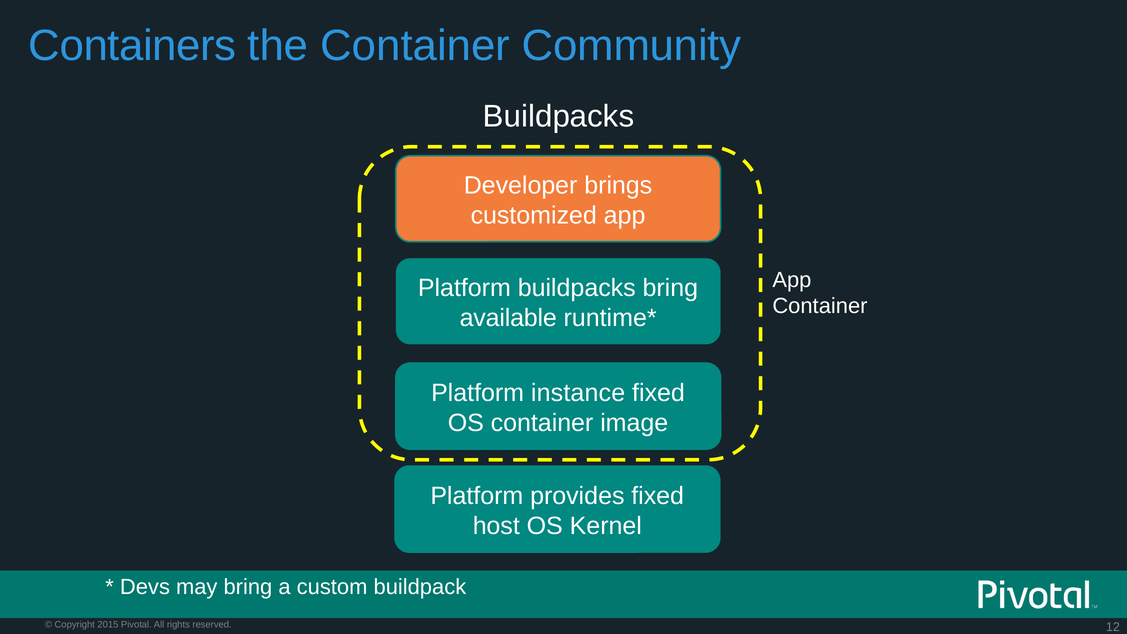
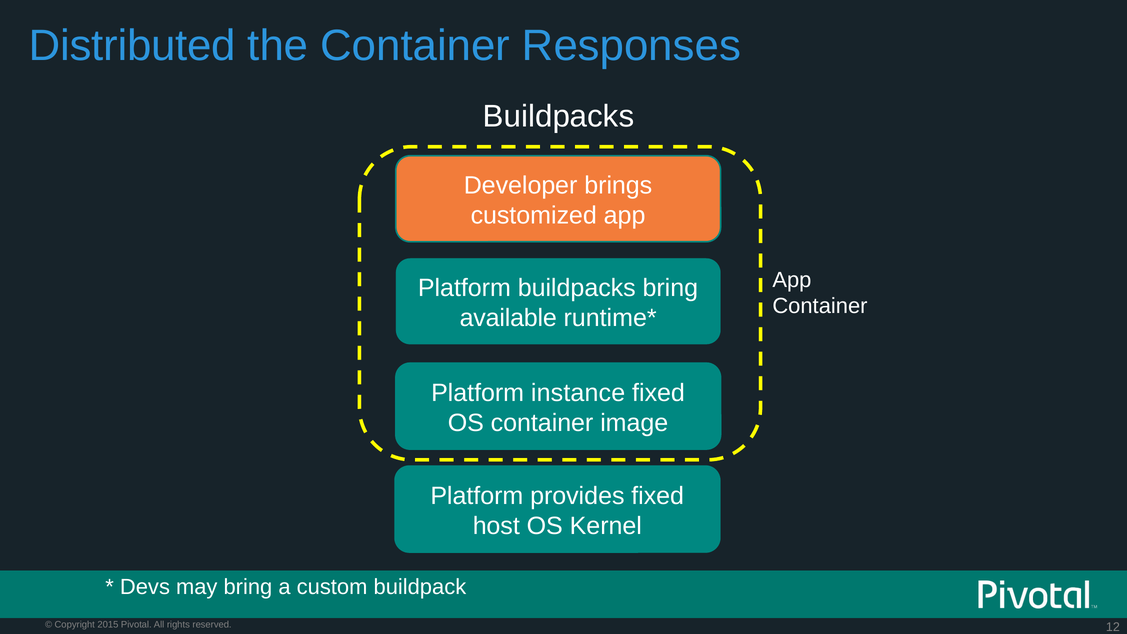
Containers: Containers -> Distributed
Community: Community -> Responses
